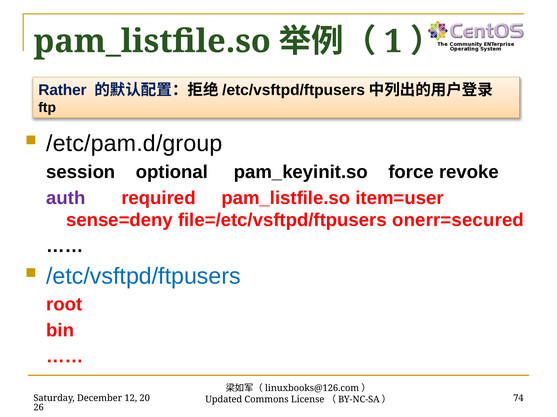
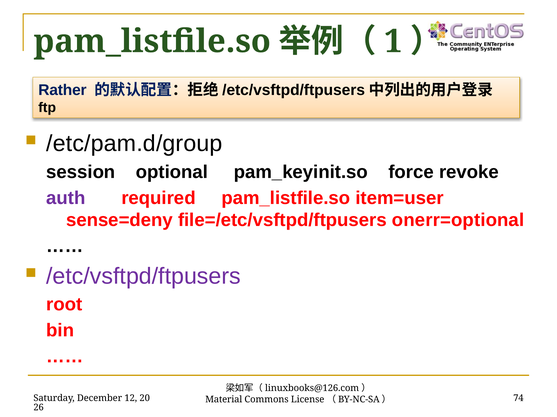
onerr=secured: onerr=secured -> onerr=optional
/etc/vsftpd/ftpusers colour: blue -> purple
Updated: Updated -> Material
